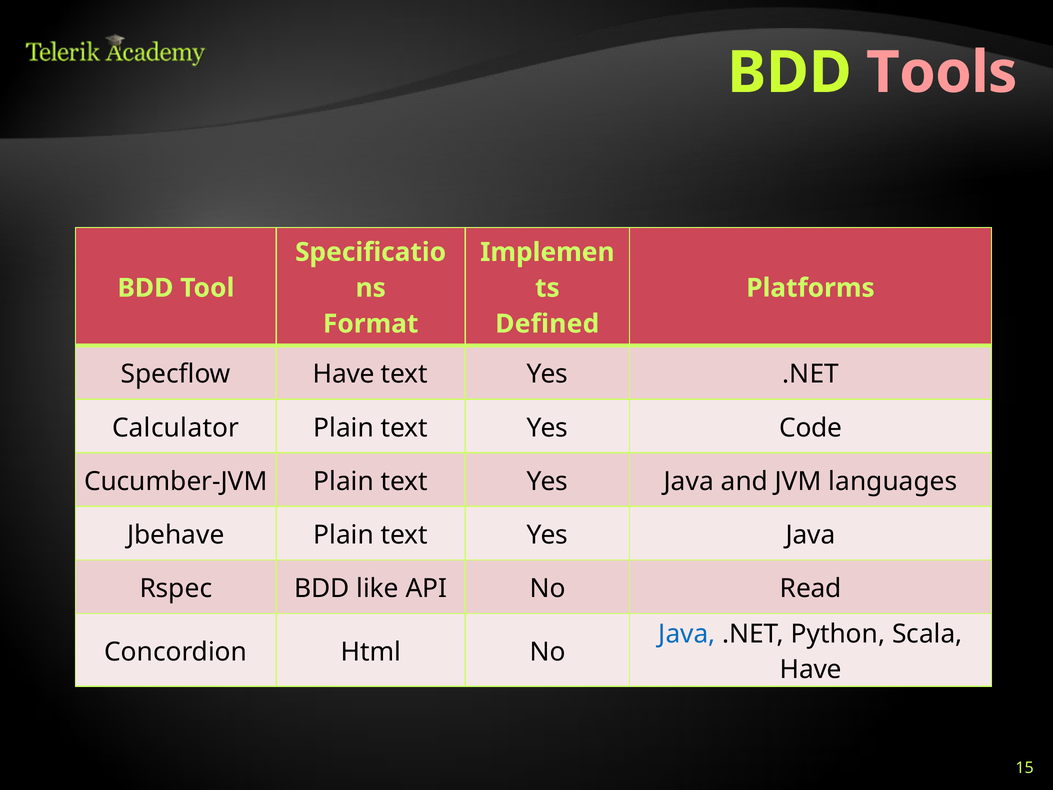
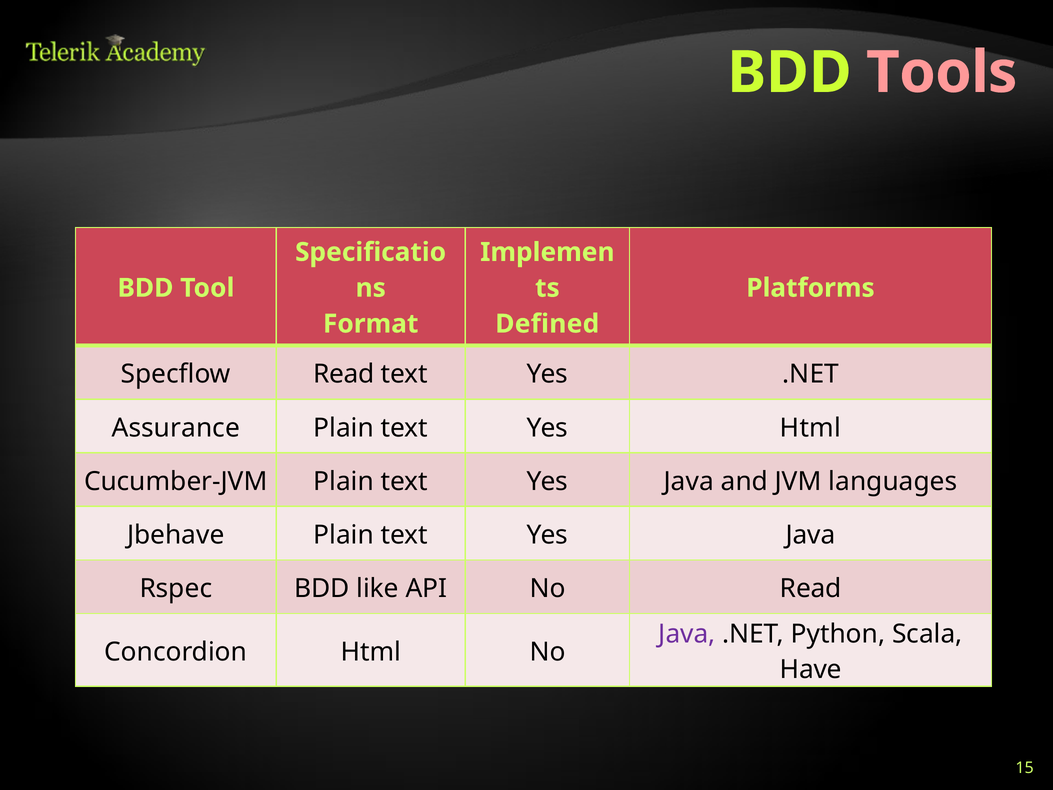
Specflow Have: Have -> Read
Calculator: Calculator -> Assurance
Yes Code: Code -> Html
Java at (687, 634) colour: blue -> purple
